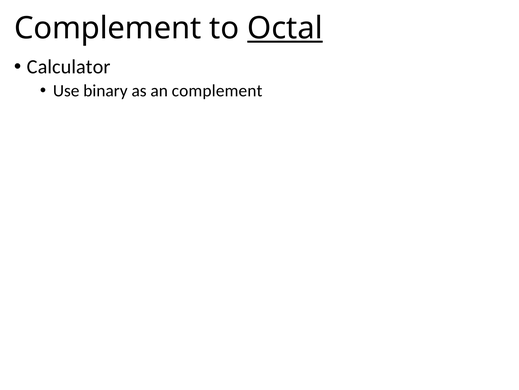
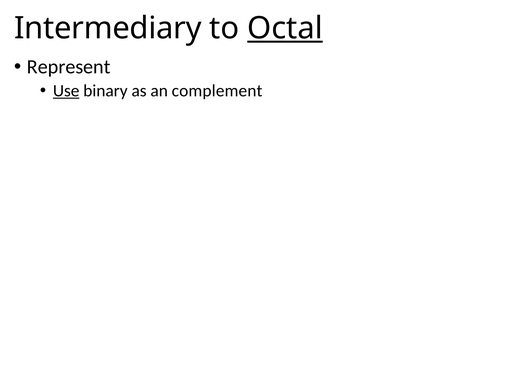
Complement at (108, 28): Complement -> Intermediary
Calculator: Calculator -> Represent
Use underline: none -> present
